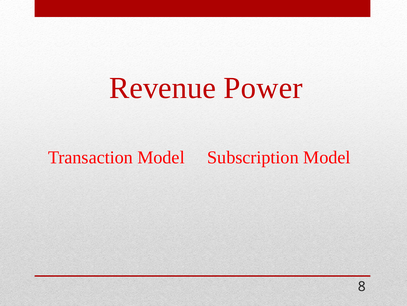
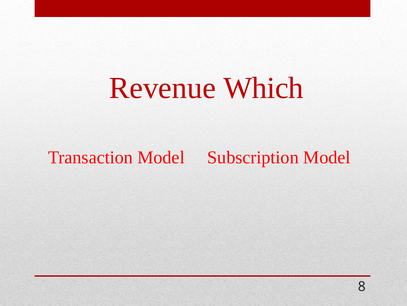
Power: Power -> Which
